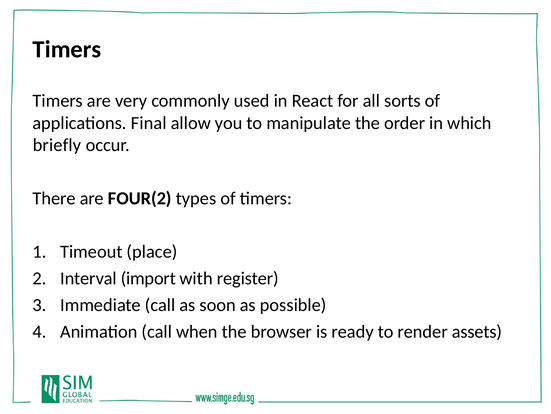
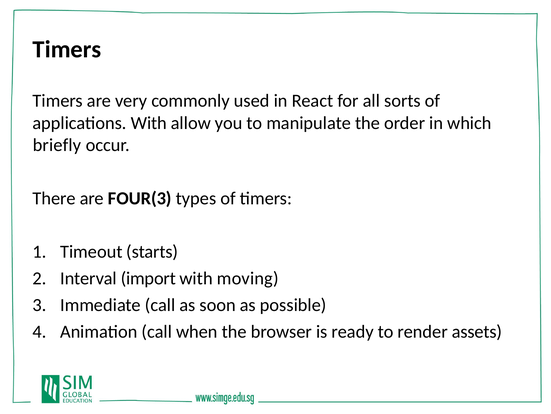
applications Final: Final -> With
FOUR(2: FOUR(2 -> FOUR(3
place: place -> starts
register: register -> moving
